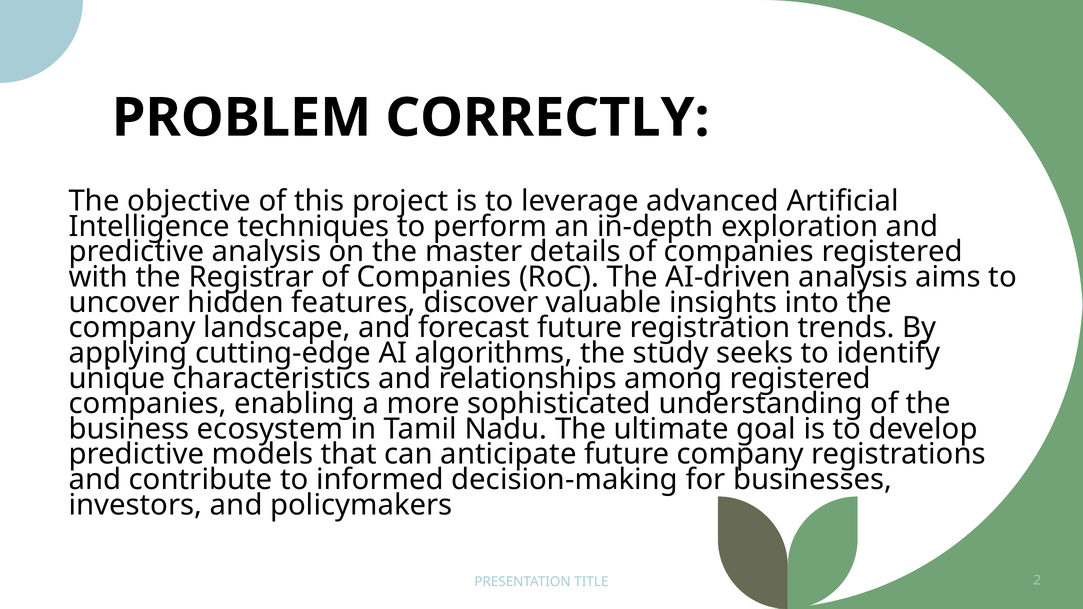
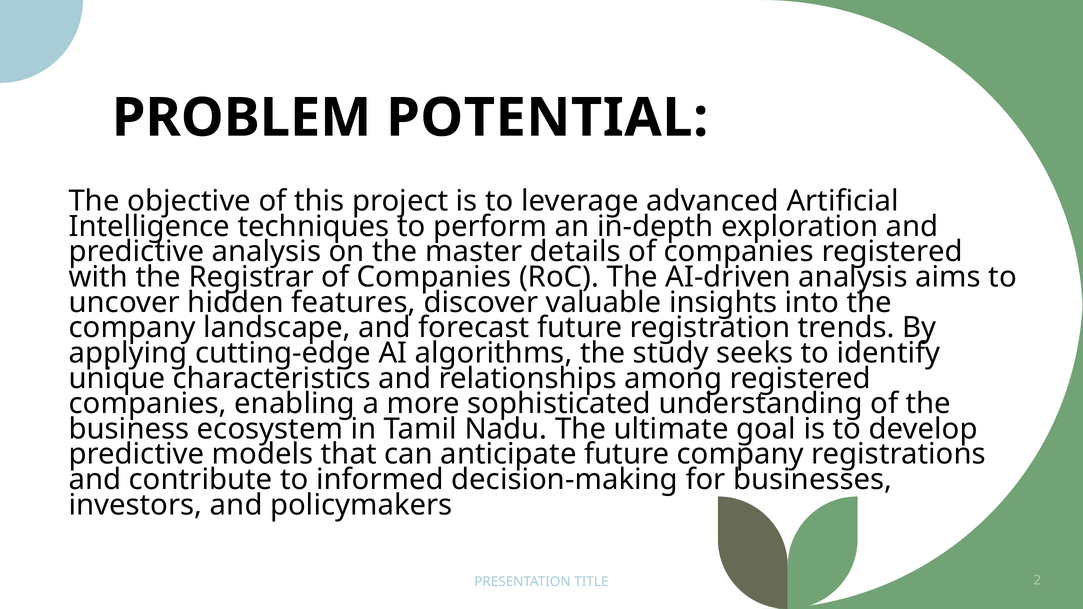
CORRECTLY: CORRECTLY -> POTENTIAL
